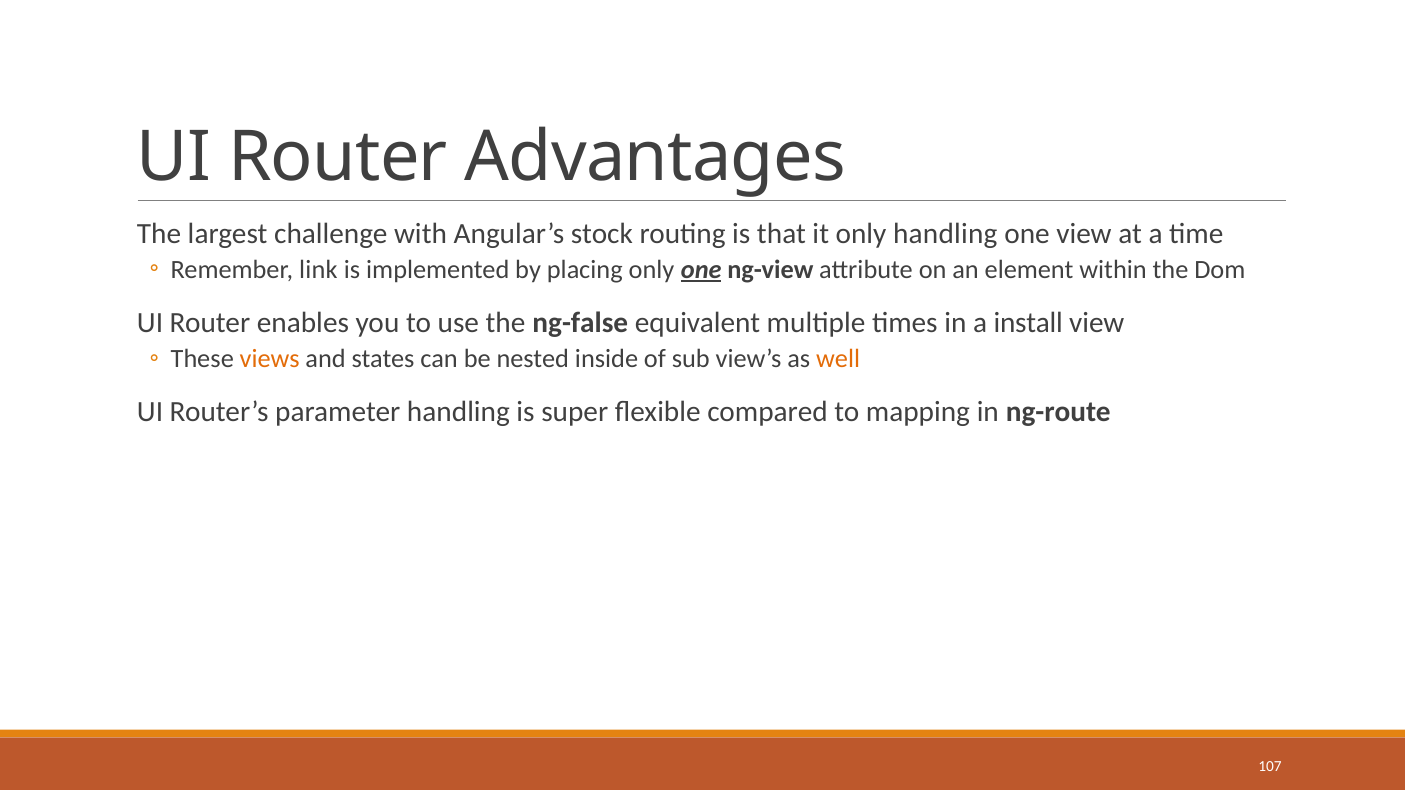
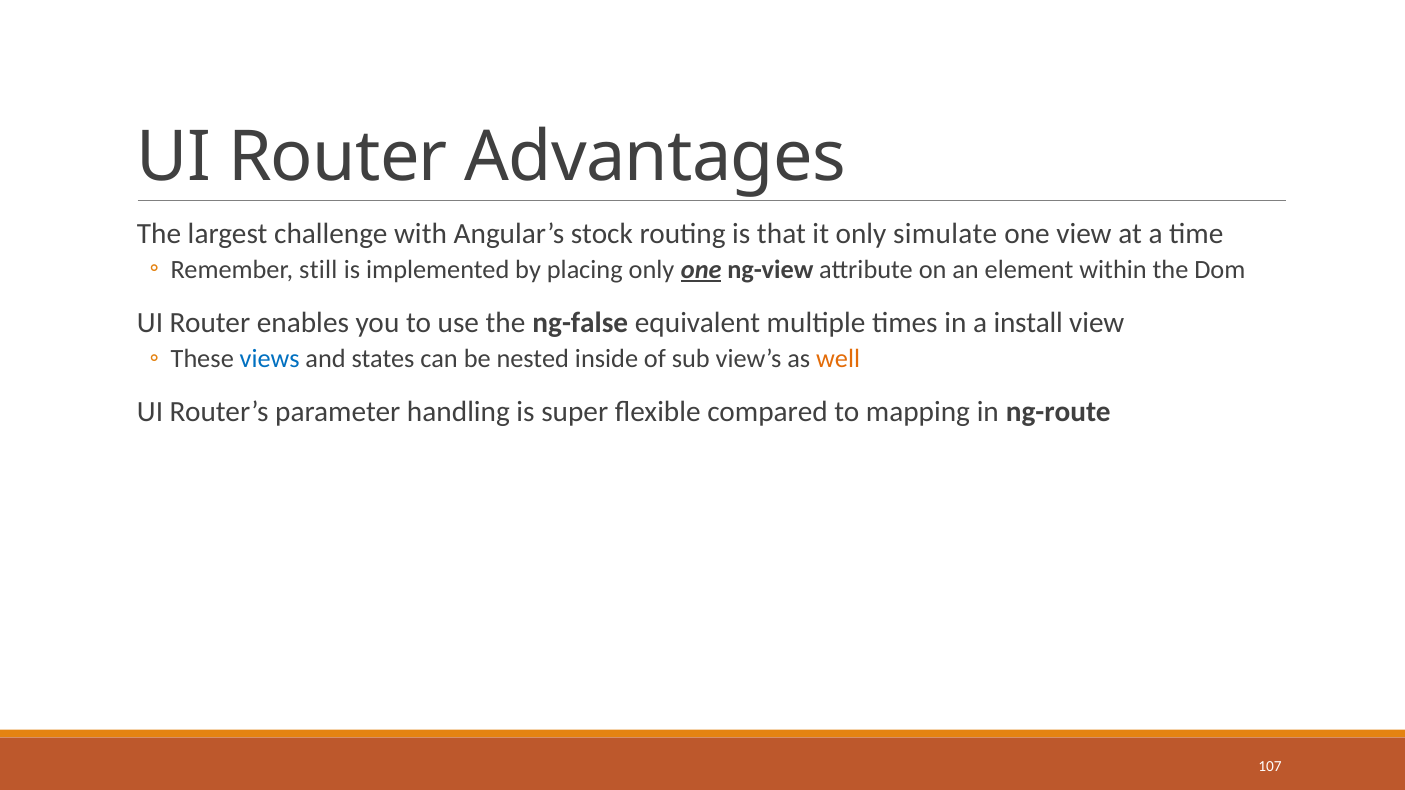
only handling: handling -> simulate
link: link -> still
views colour: orange -> blue
